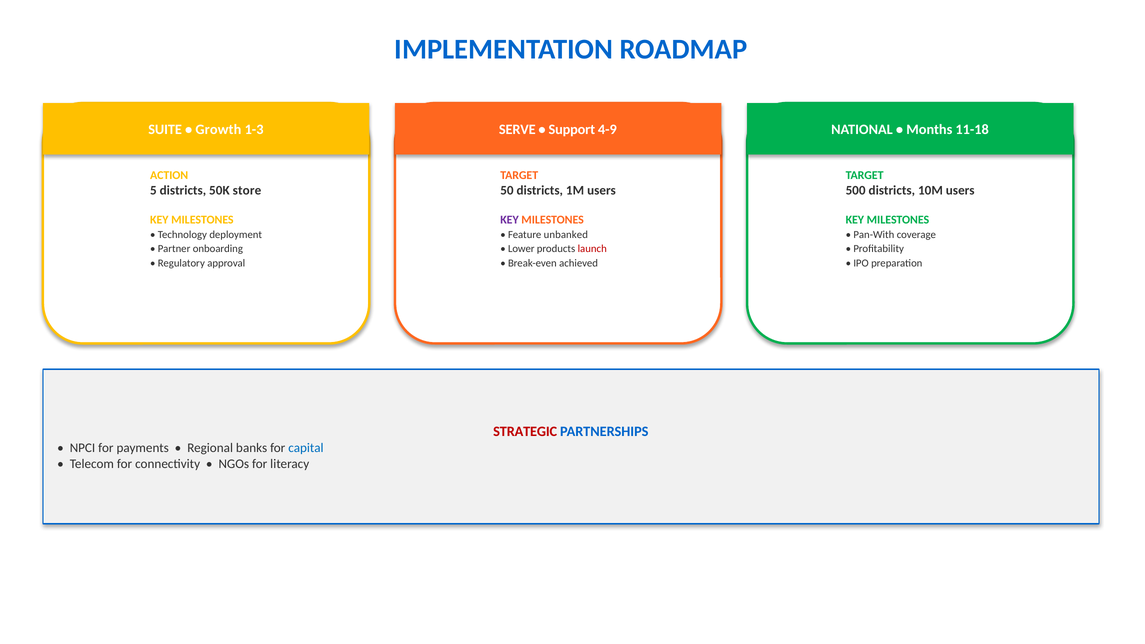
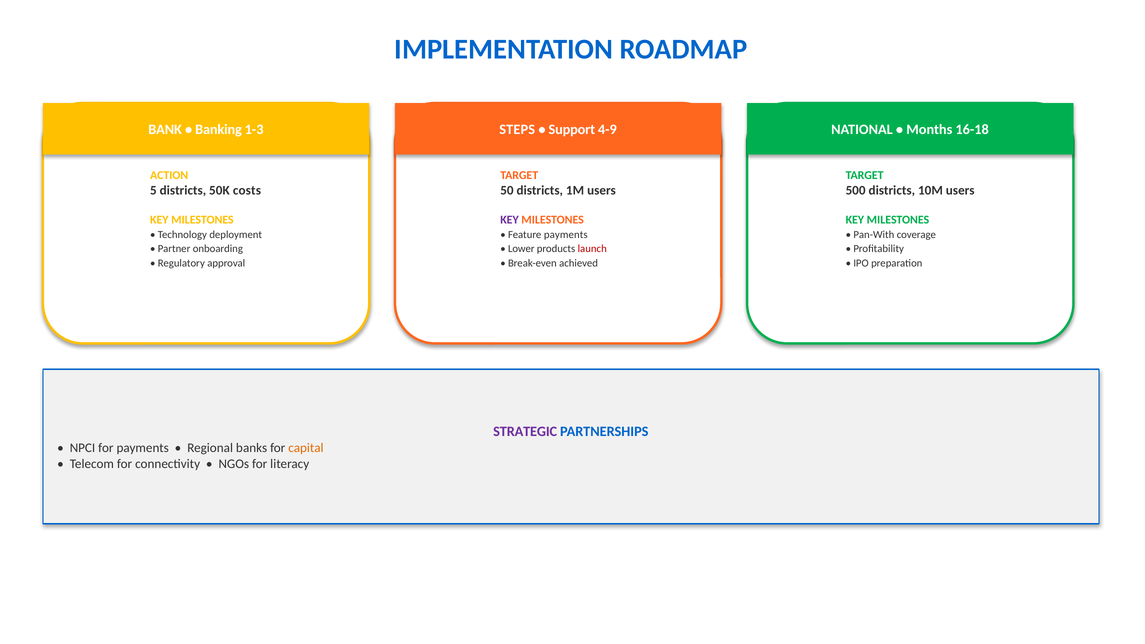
SUITE: SUITE -> BANK
Growth: Growth -> Banking
SERVE: SERVE -> STEPS
11-18: 11-18 -> 16-18
store: store -> costs
Feature unbanked: unbanked -> payments
STRATEGIC colour: red -> purple
capital colour: blue -> orange
